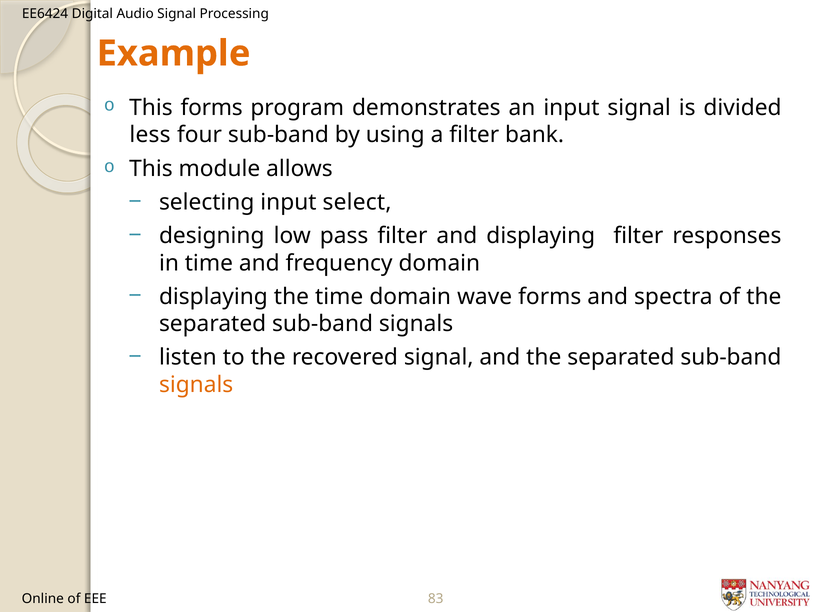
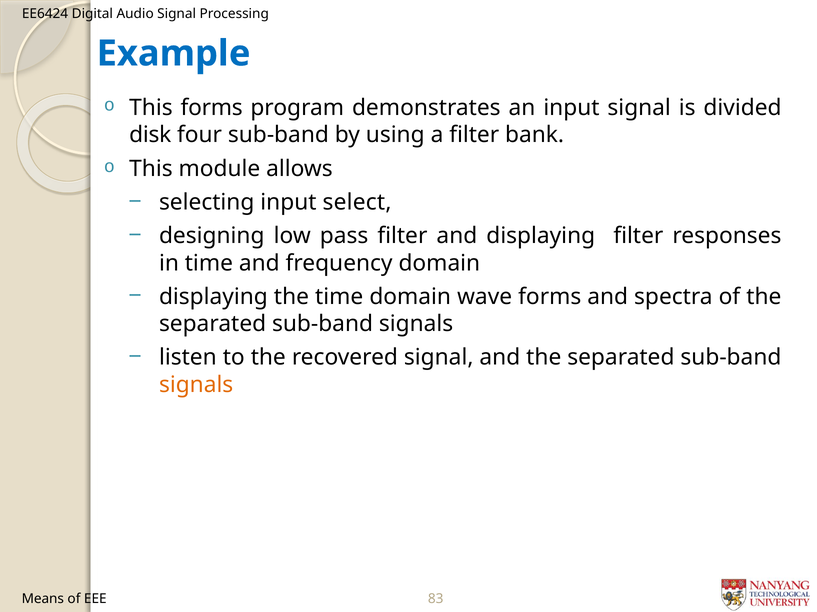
Example colour: orange -> blue
less: less -> disk
Online: Online -> Means
